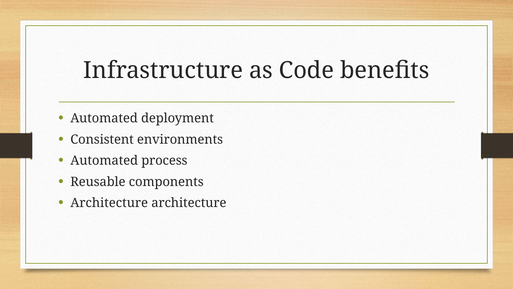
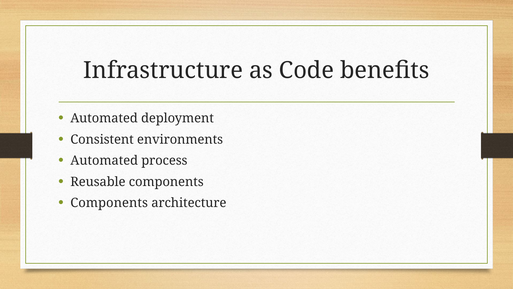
Architecture at (109, 203): Architecture -> Components
